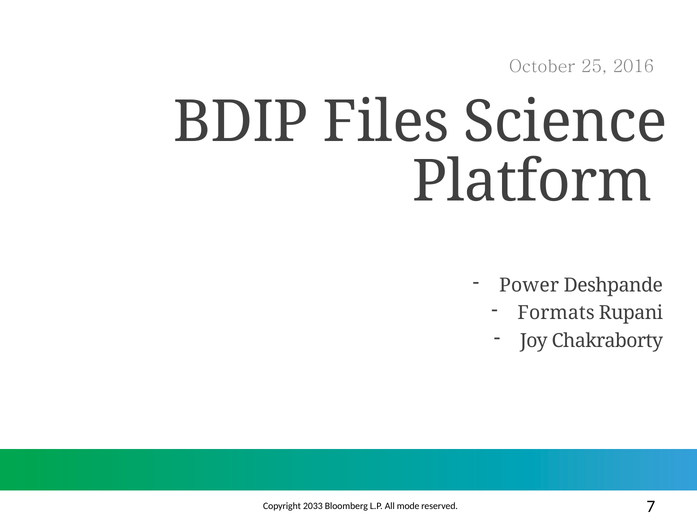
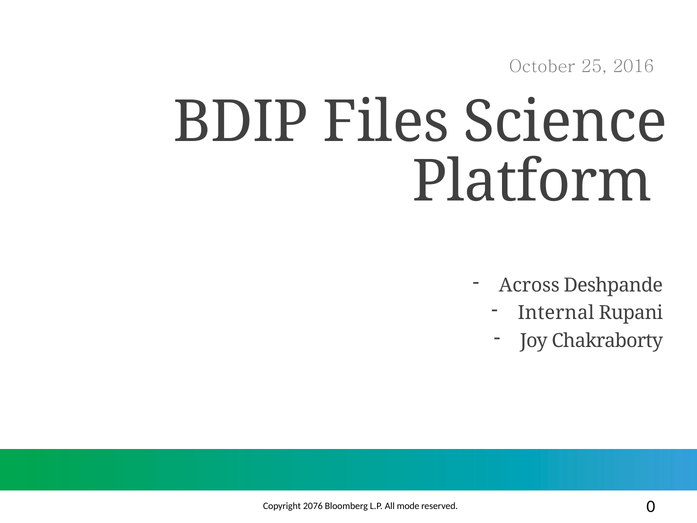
Power: Power -> Across
Formats: Formats -> Internal
2033: 2033 -> 2076
7: 7 -> 0
